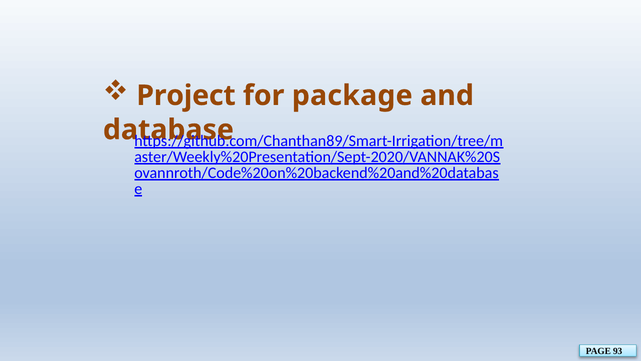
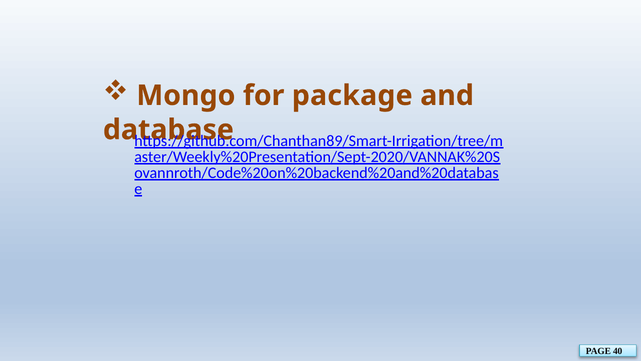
Project: Project -> Mongo
93: 93 -> 40
